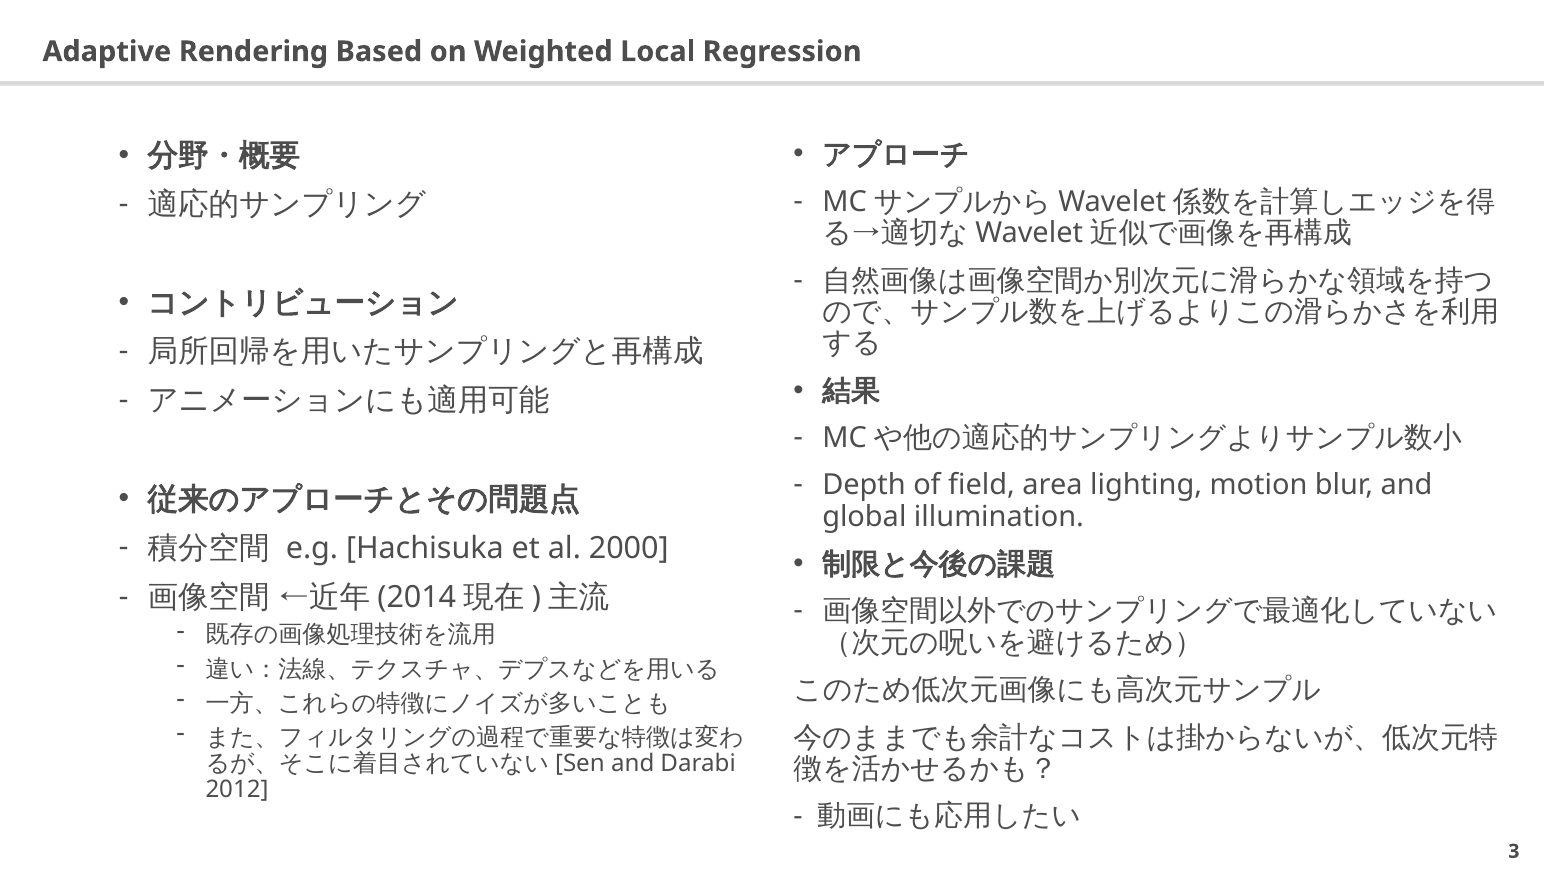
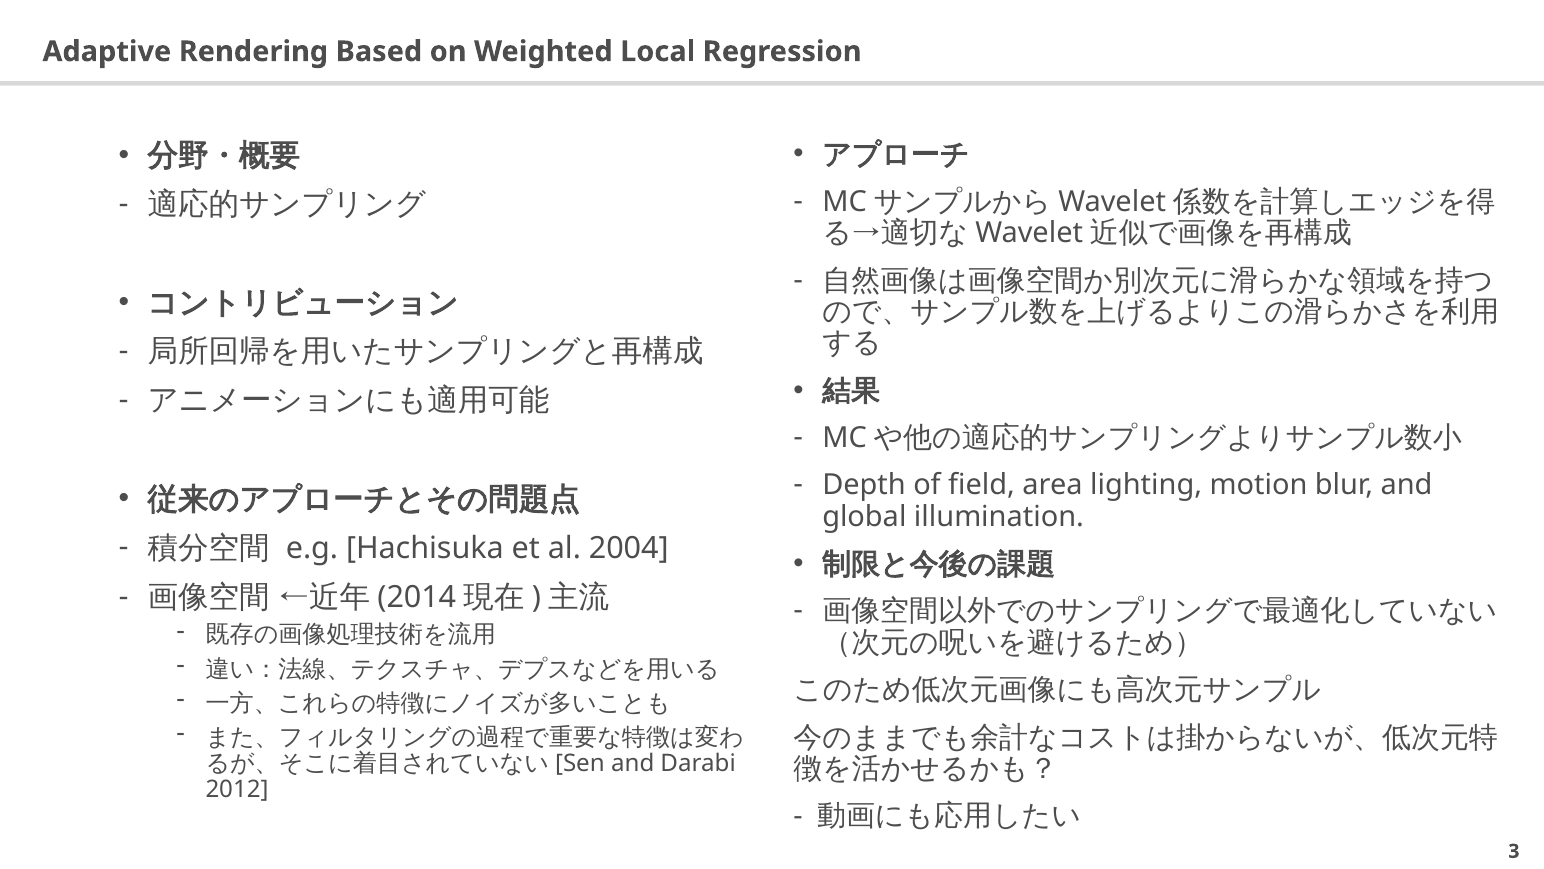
2000: 2000 -> 2004
